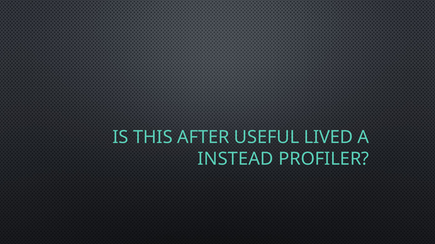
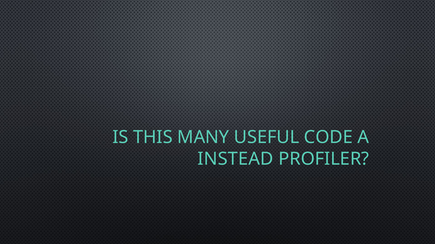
AFTER: AFTER -> MANY
LIVED: LIVED -> CODE
